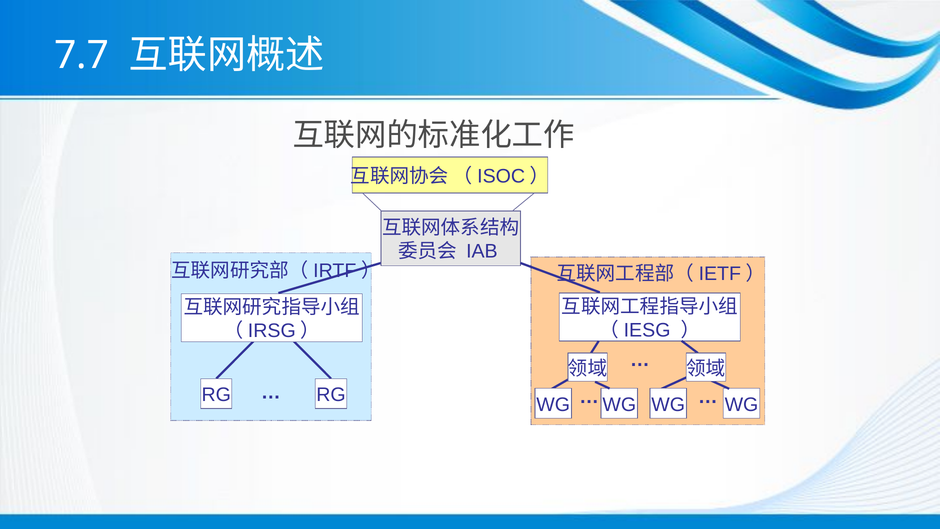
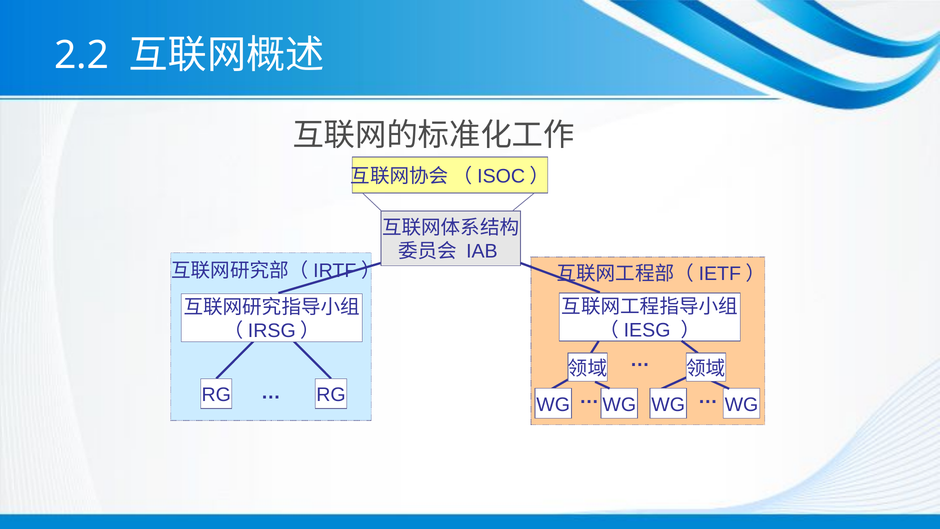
7.7: 7.7 -> 2.2
